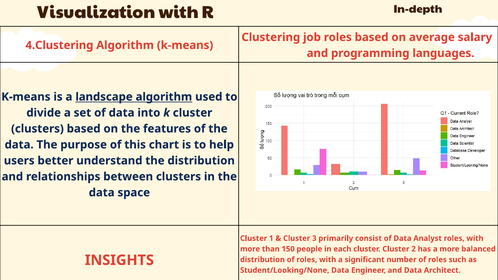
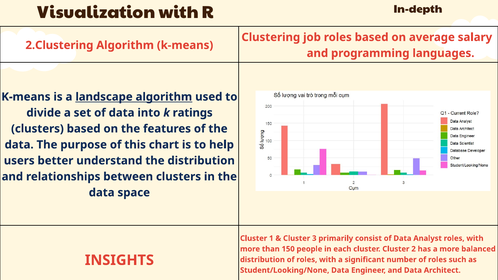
4.Clustering: 4.Clustering -> 2.Clustering
k cluster: cluster -> ratings
